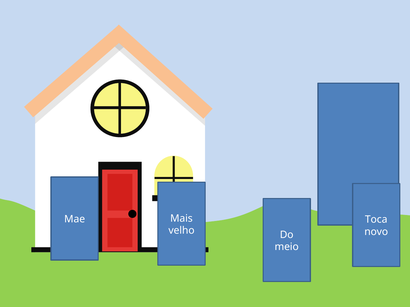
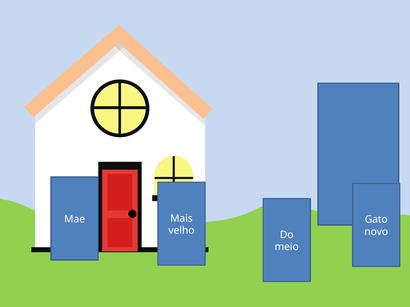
Toca: Toca -> Gato
